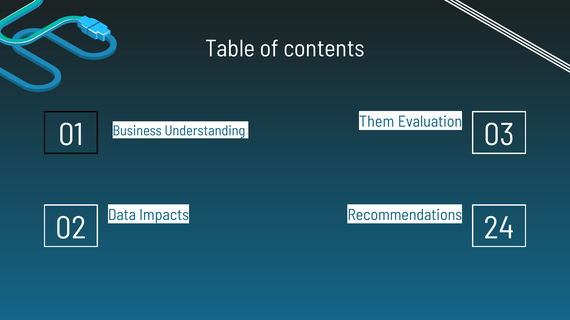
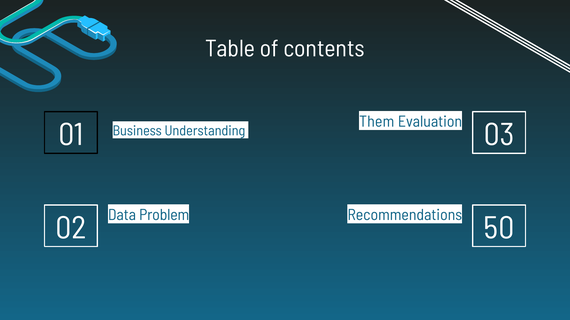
Impacts: Impacts -> Problem
24: 24 -> 50
